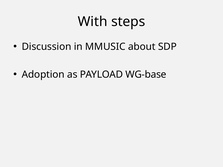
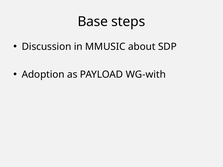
With: With -> Base
WG-base: WG-base -> WG-with
